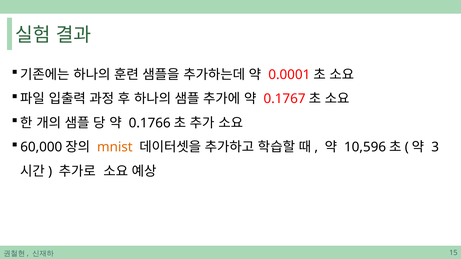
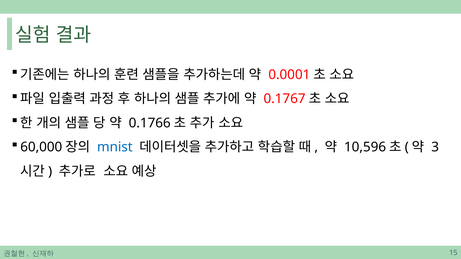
mnist colour: orange -> blue
